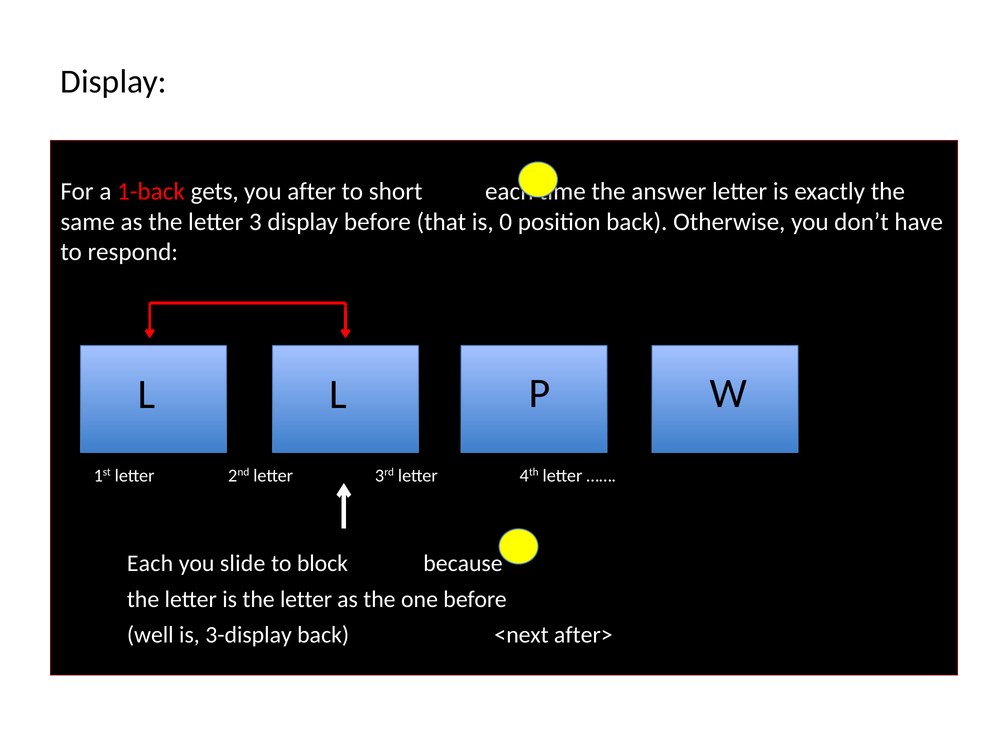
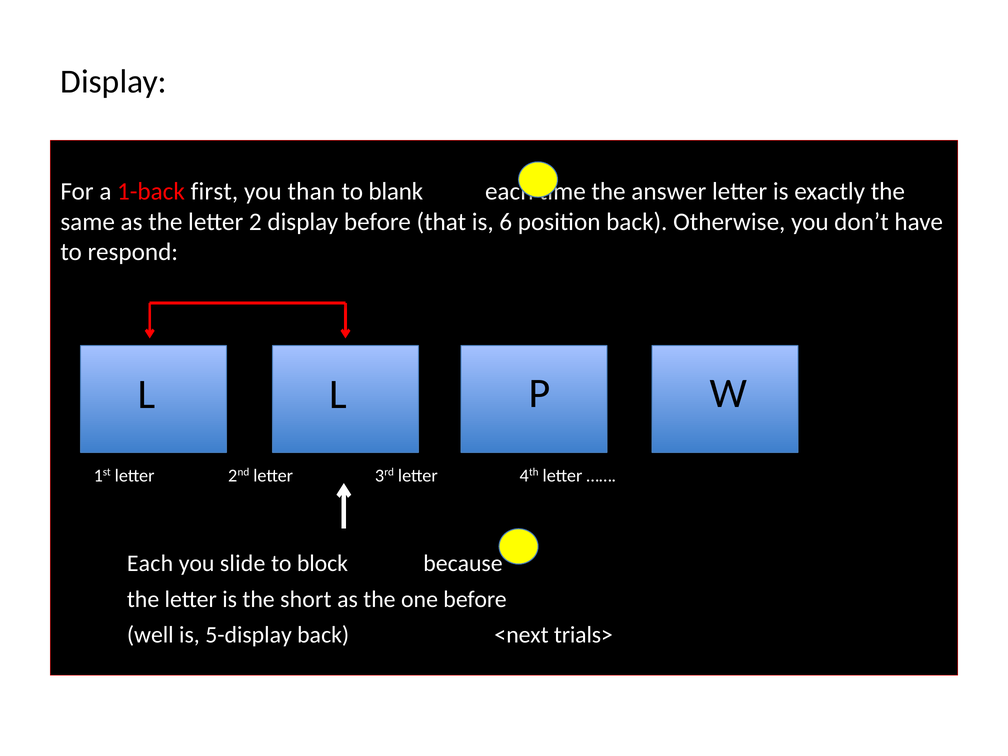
gets: gets -> first
after: after -> than
short: short -> blank
3: 3 -> 2
0: 0 -> 6
is the letter: letter -> short
3-display: 3-display -> 5-display
after>: after> -> trials>
